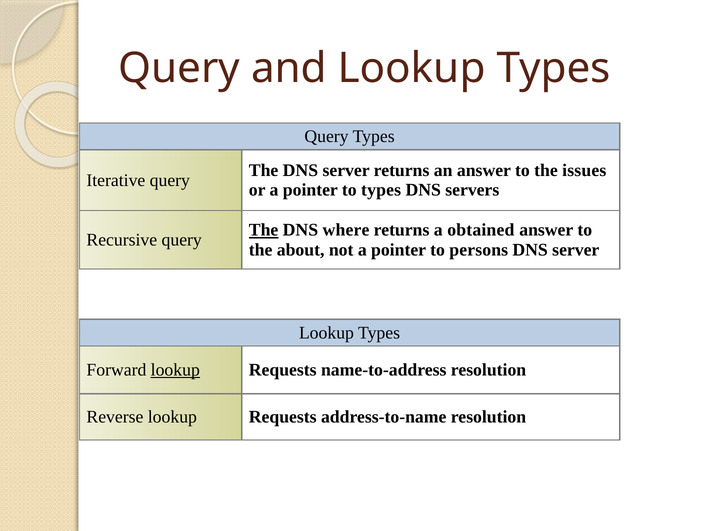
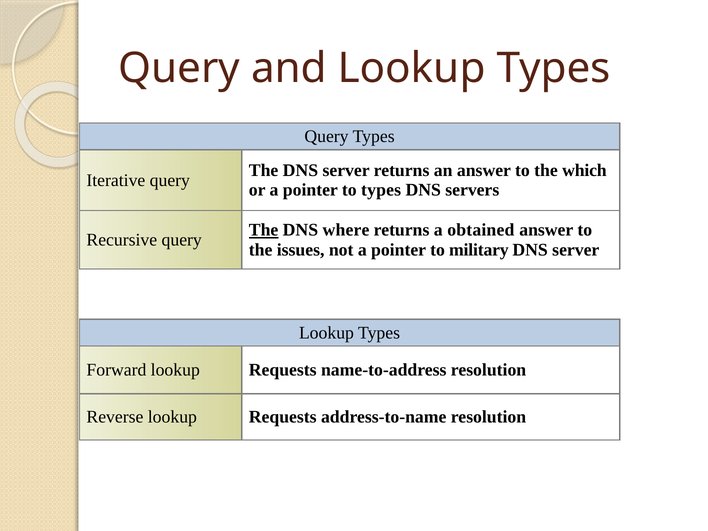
issues: issues -> which
about: about -> issues
persons: persons -> military
lookup at (175, 370) underline: present -> none
